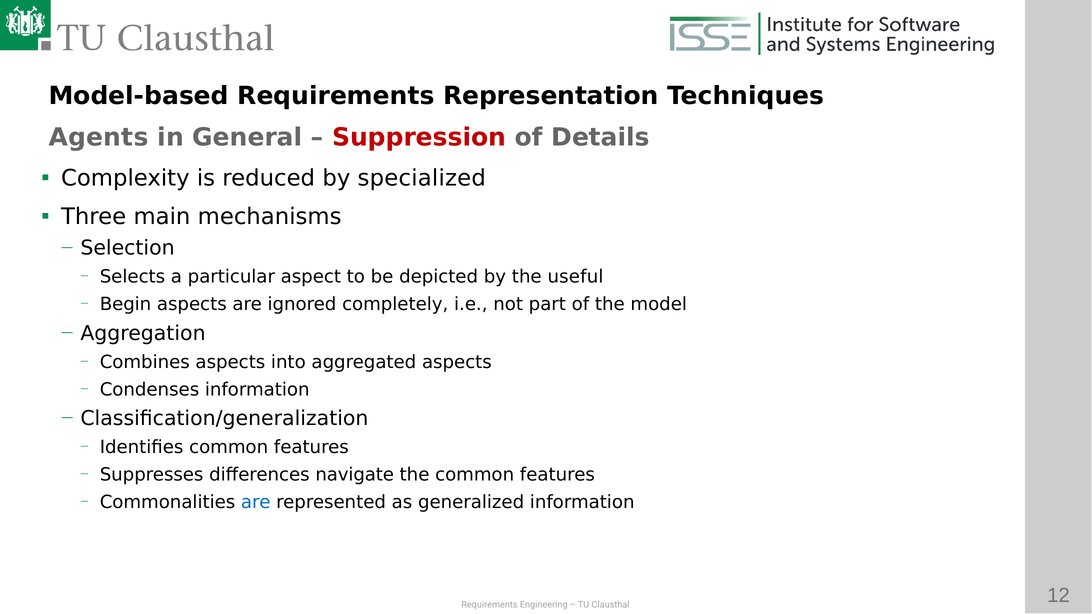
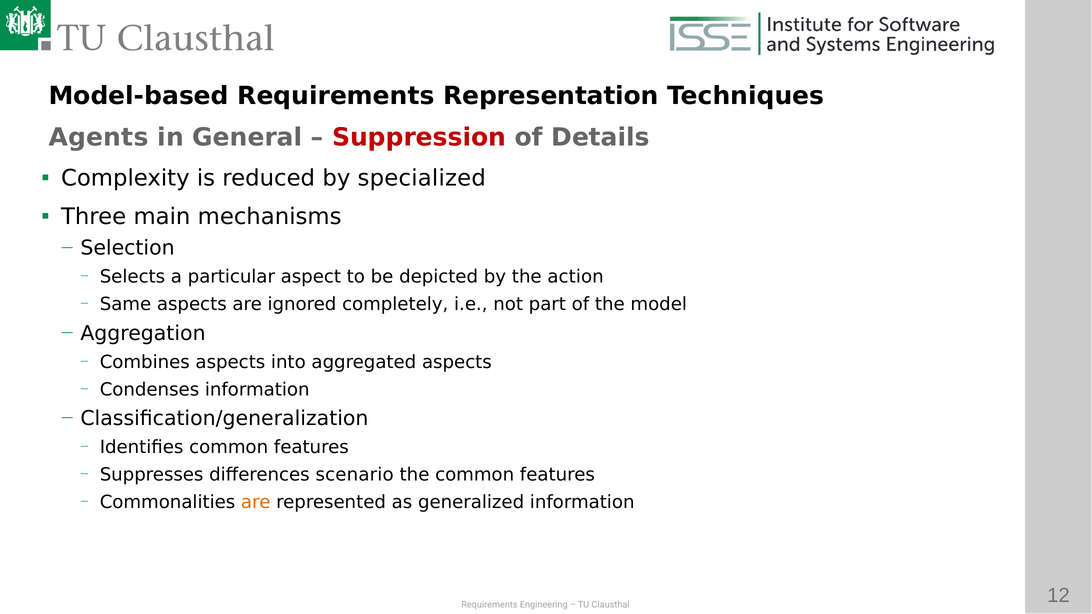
useful: useful -> action
Begin: Begin -> Same
navigate: navigate -> scenario
are at (256, 503) colour: blue -> orange
